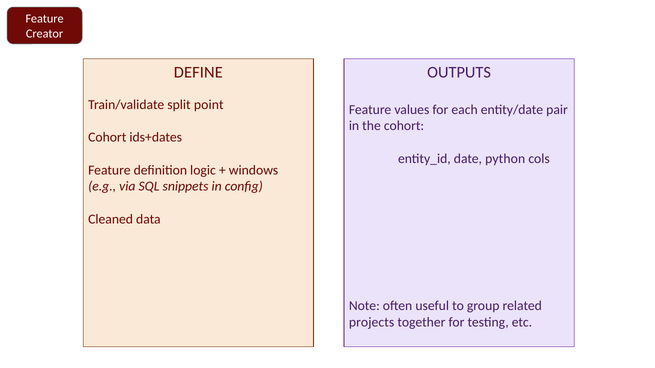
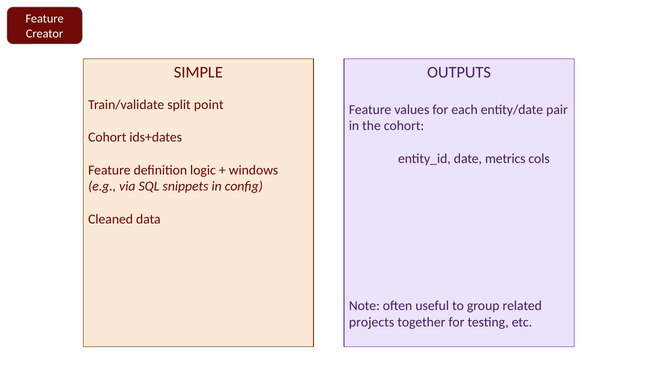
DEFINE: DEFINE -> SIMPLE
python: python -> metrics
